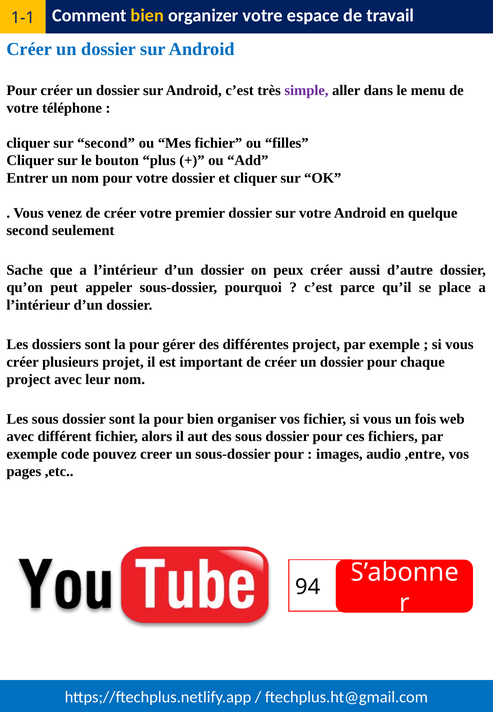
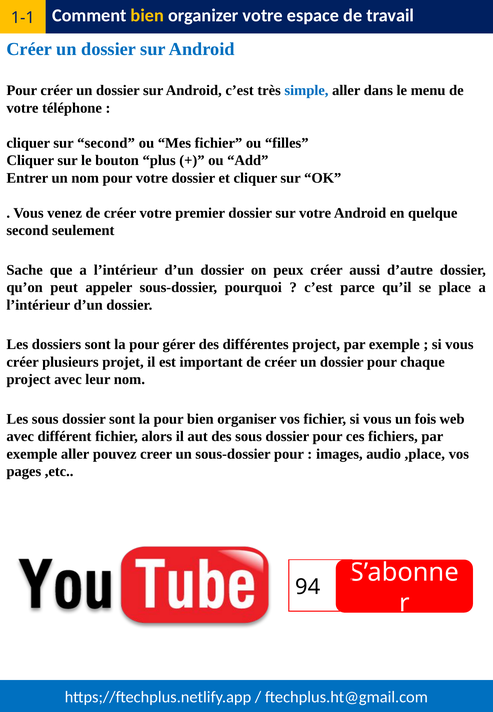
simple colour: purple -> blue
exemple code: code -> aller
,entre: ,entre -> ,place
